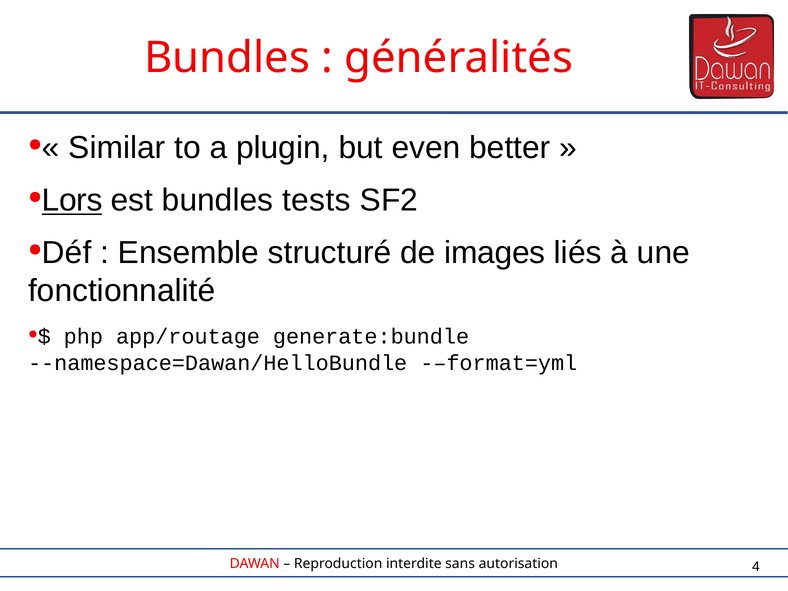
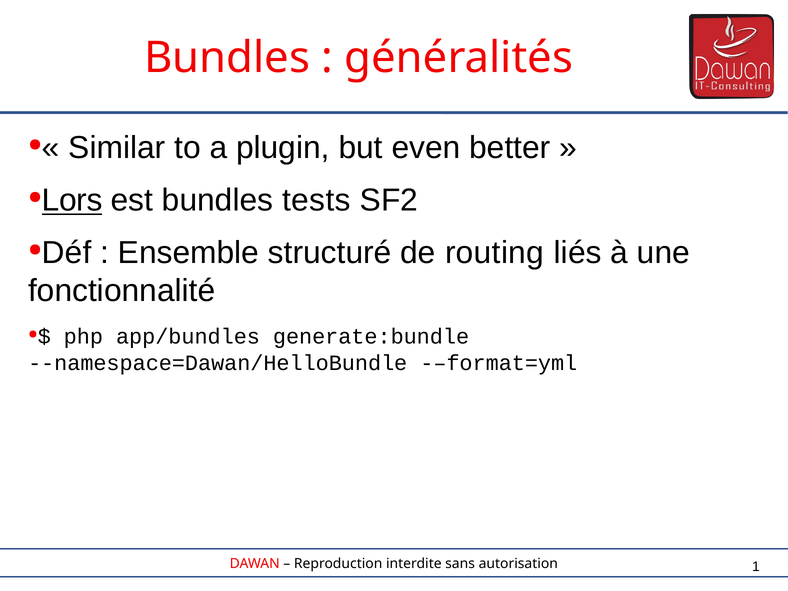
images: images -> routing
app/routage: app/routage -> app/bundles
4: 4 -> 1
